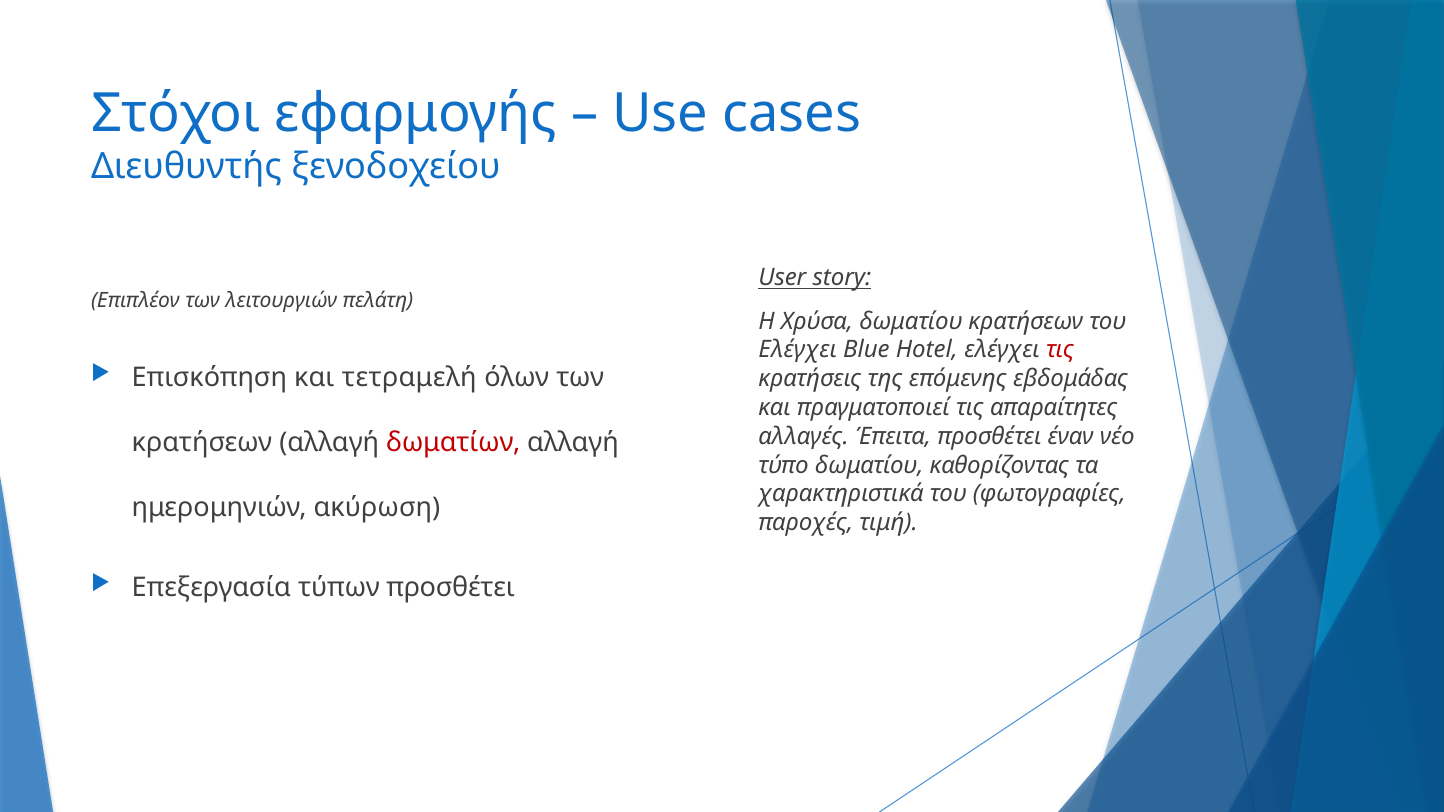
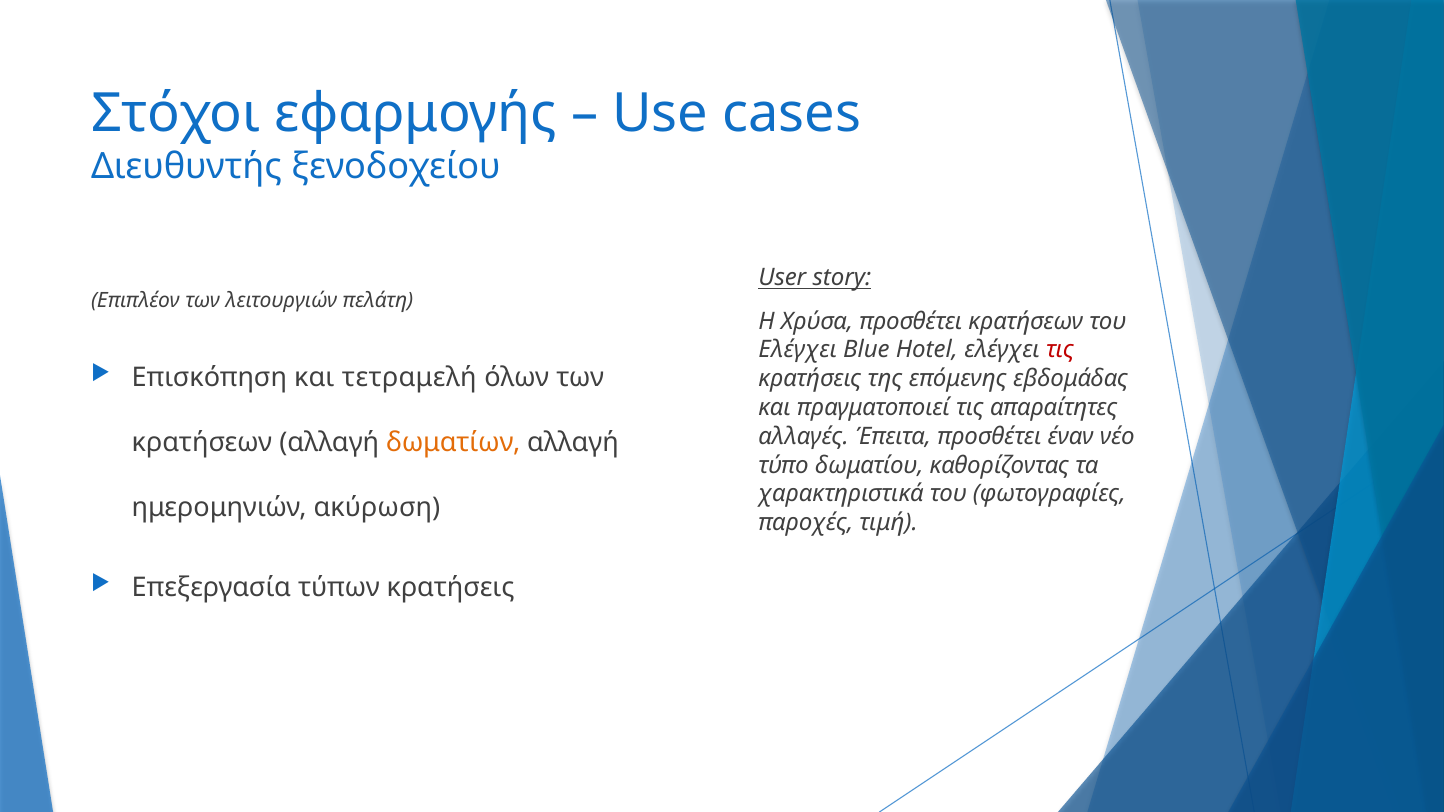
Χρύσα δωματίου: δωματίου -> προσθέτει
δωματίων colour: red -> orange
τύπων προσθέτει: προσθέτει -> κρατήσεις
